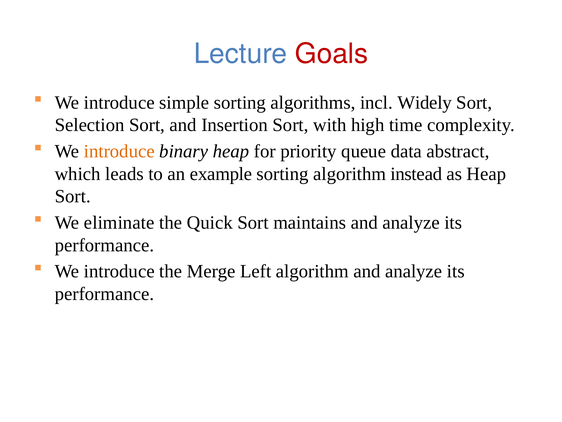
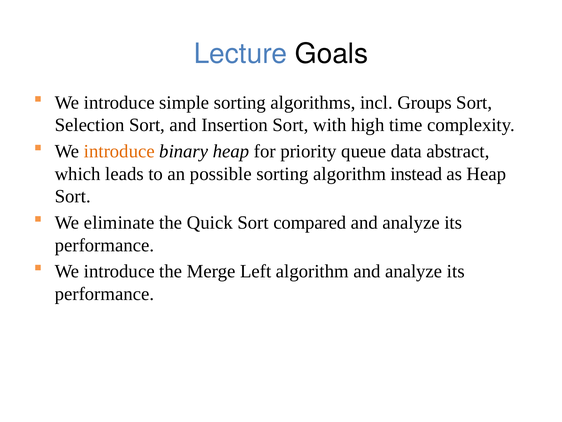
Goals colour: red -> black
Widely: Widely -> Groups
example: example -> possible
maintains: maintains -> compared
